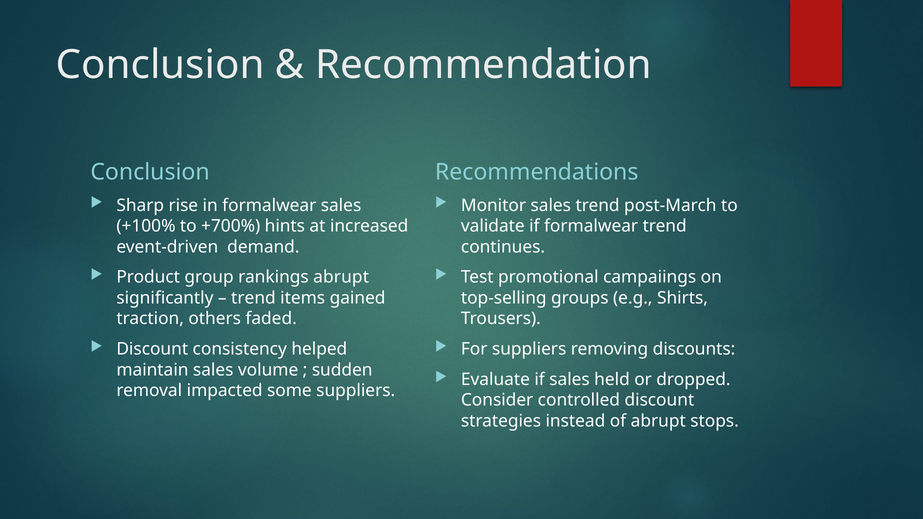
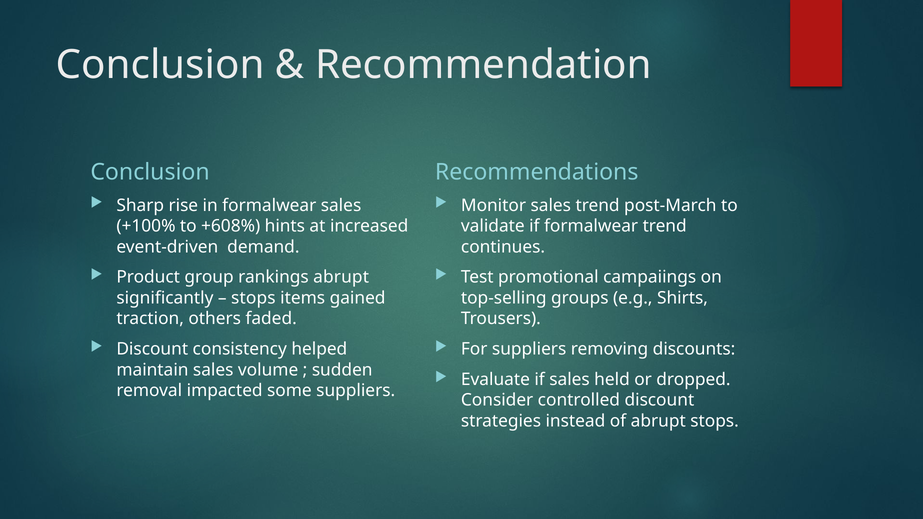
+700%: +700% -> +608%
trend at (253, 298): trend -> stops
